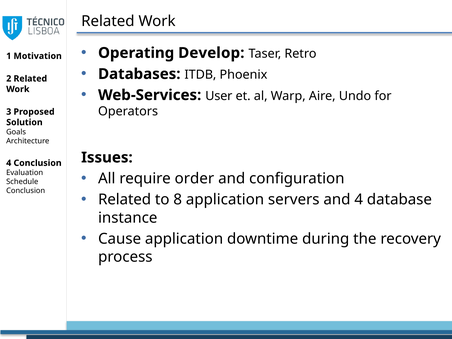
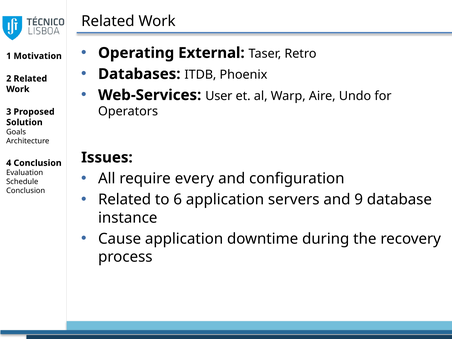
Develop: Develop -> External
order: order -> every
8: 8 -> 6
and 4: 4 -> 9
